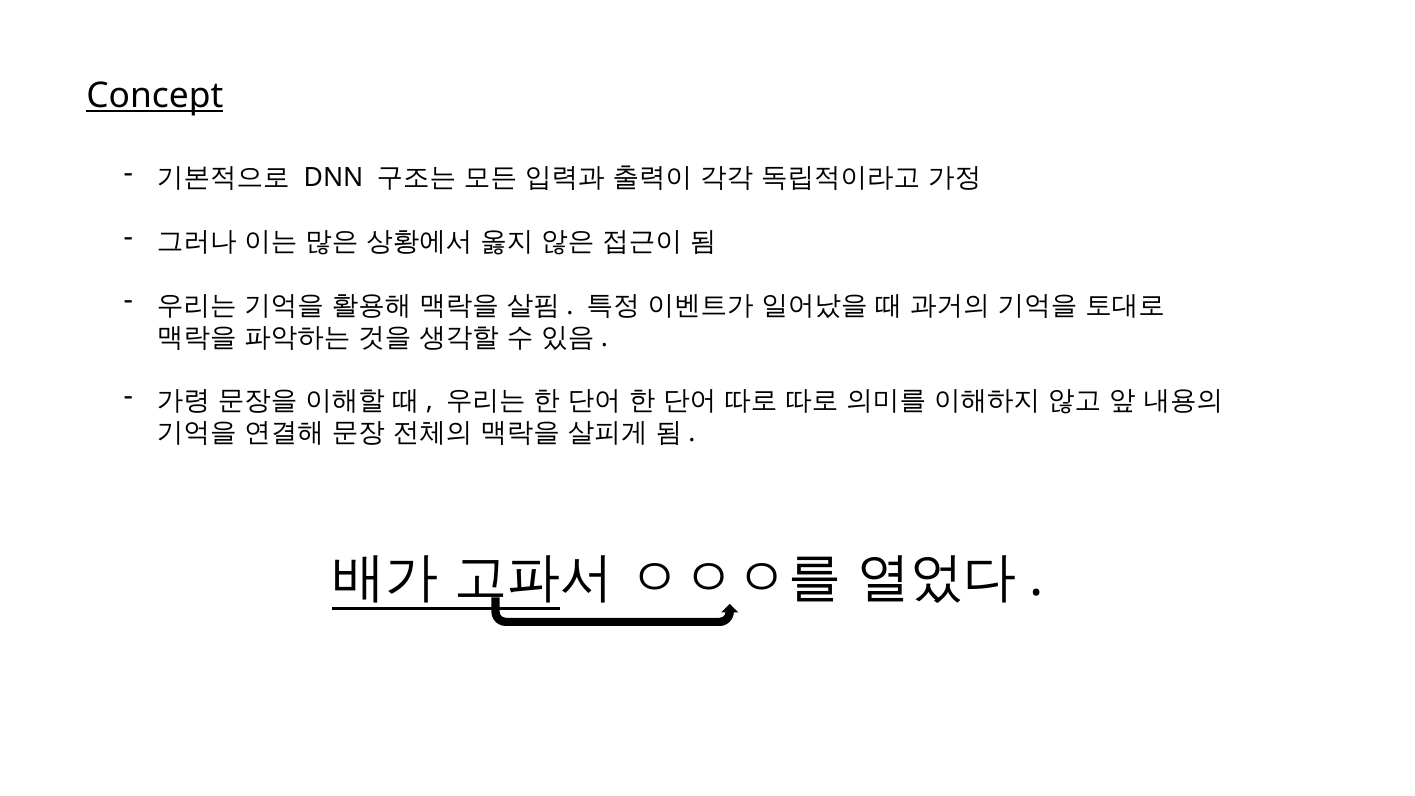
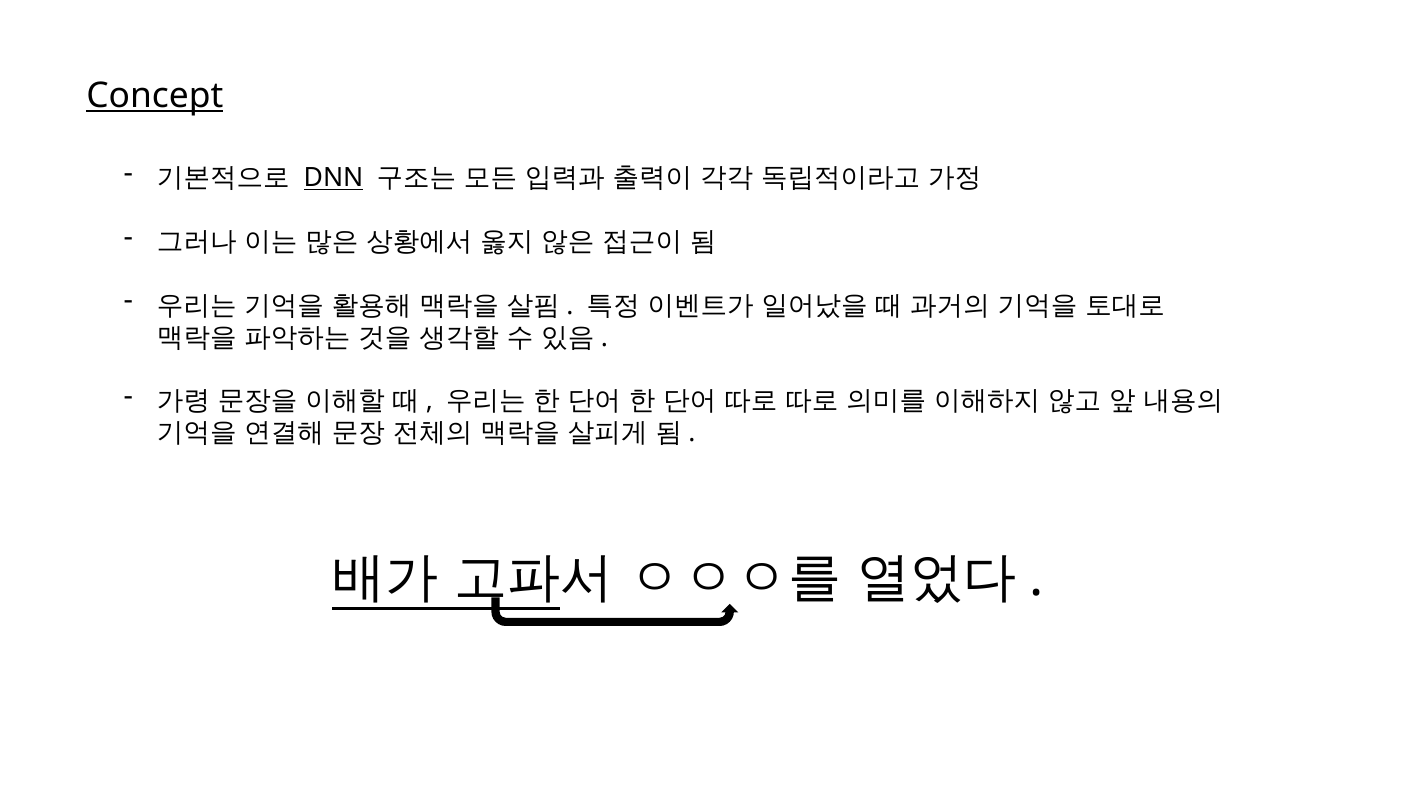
DNN underline: none -> present
